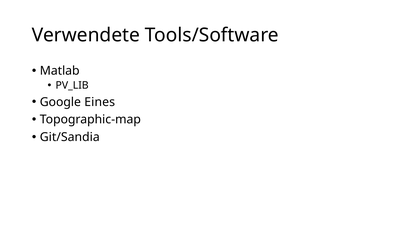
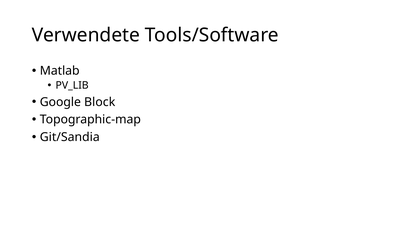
Eines: Eines -> Block
